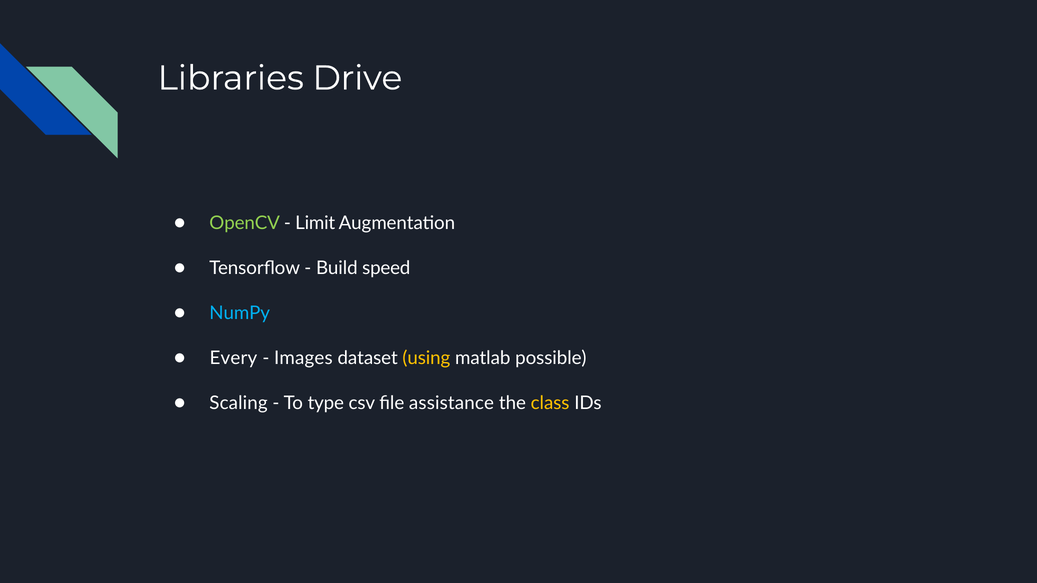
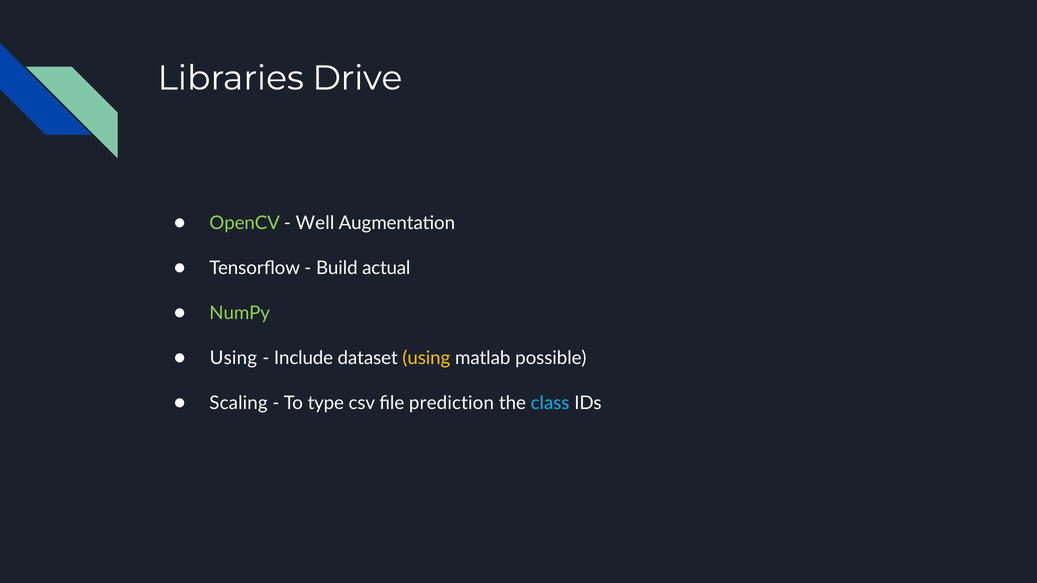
Limit: Limit -> Well
speed: speed -> actual
NumPy colour: light blue -> light green
Every at (233, 358): Every -> Using
Images: Images -> Include
assistance: assistance -> prediction
class colour: yellow -> light blue
